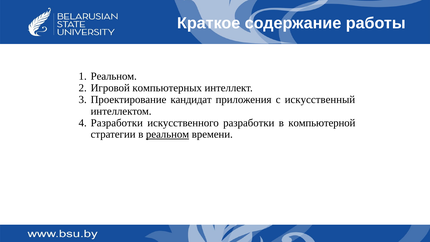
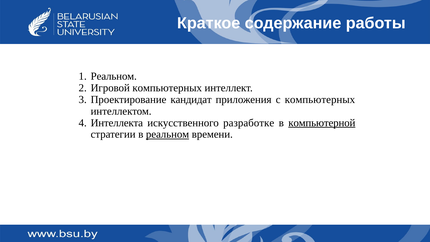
с искусственный: искусственный -> компьютерных
Разработки at (117, 123): Разработки -> Интеллекта
искусственного разработки: разработки -> разработке
компьютерной underline: none -> present
